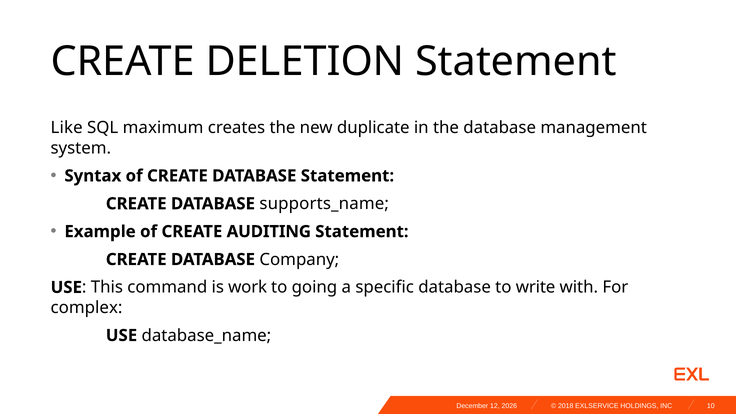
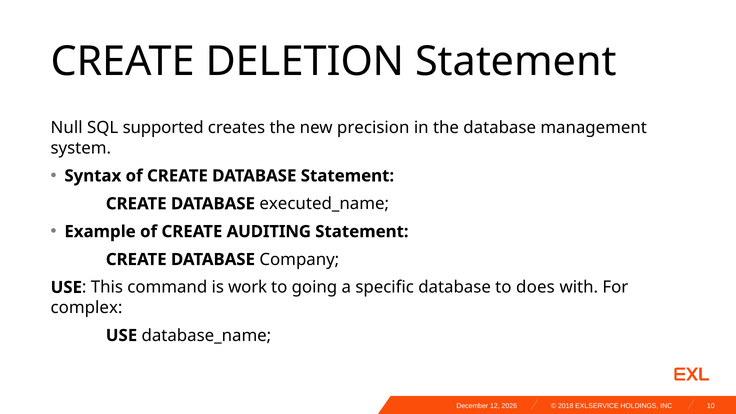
Like: Like -> Null
maximum: maximum -> supported
duplicate: duplicate -> precision
supports_name: supports_name -> executed_name
write: write -> does
